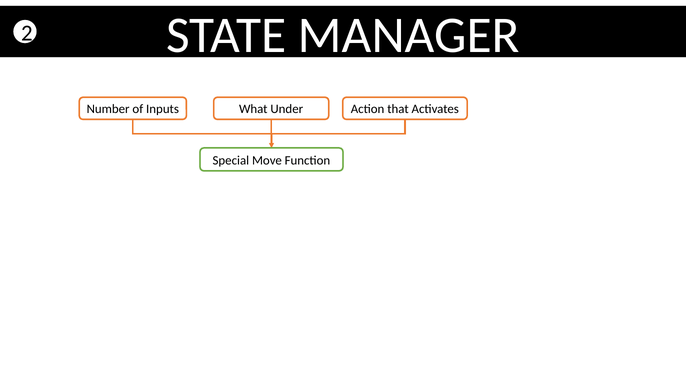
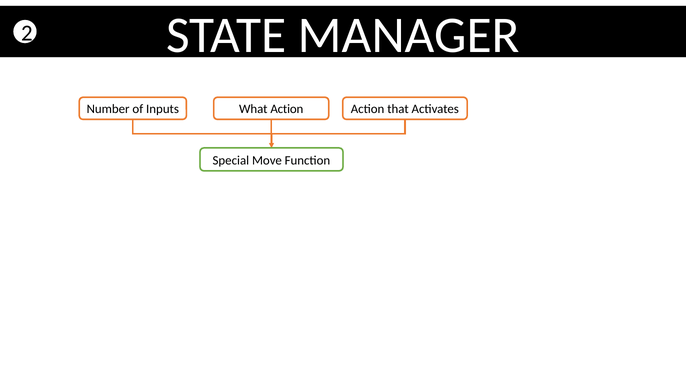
What Under: Under -> Action
